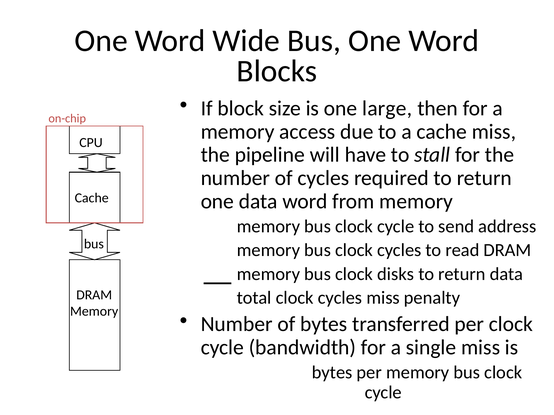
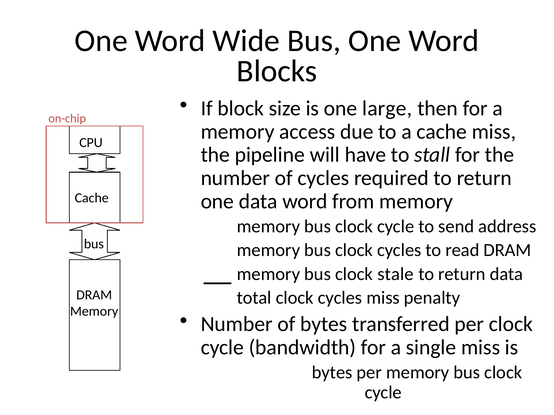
disks: disks -> stale
